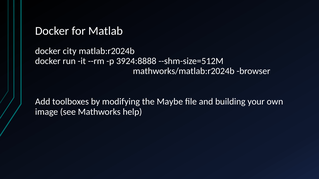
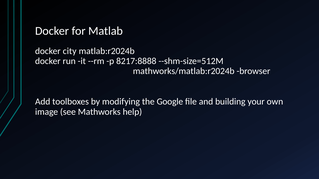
3924:8888: 3924:8888 -> 8217:8888
Maybe: Maybe -> Google
